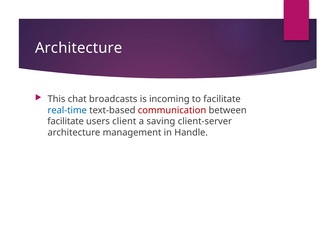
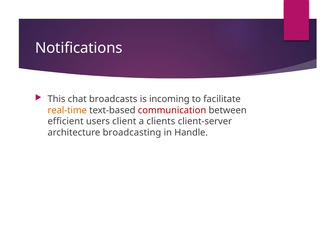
Architecture at (79, 48): Architecture -> Notifications
real-time colour: blue -> orange
facilitate at (66, 121): facilitate -> efficient
saving: saving -> clients
management: management -> broadcasting
